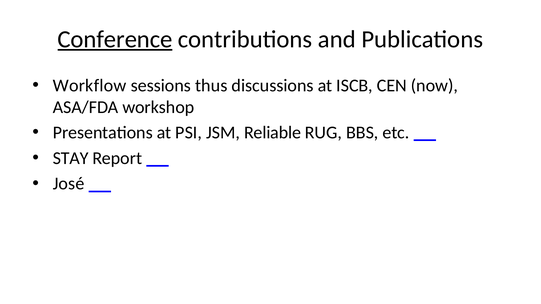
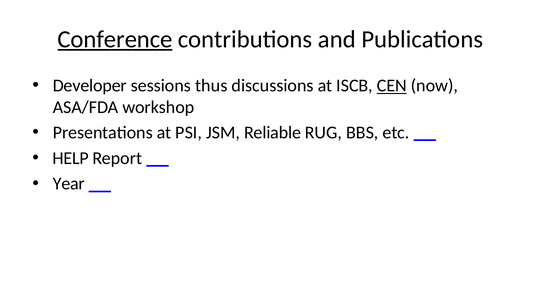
Workflow: Workflow -> Developer
CEN underline: none -> present
STAY: STAY -> HELP
José: José -> Year
